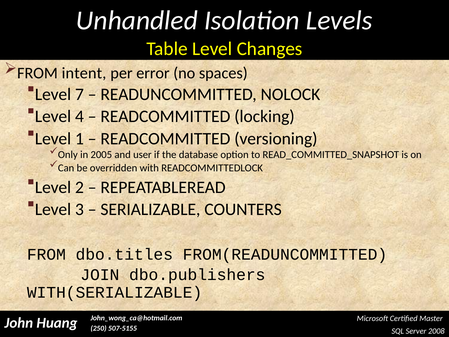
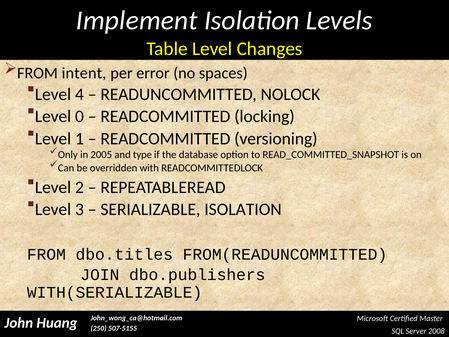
Unhandled: Unhandled -> Implement
7: 7 -> 4
4: 4 -> 0
user: user -> type
SERIALIZABLE COUNTERS: COUNTERS -> ISOLATION
